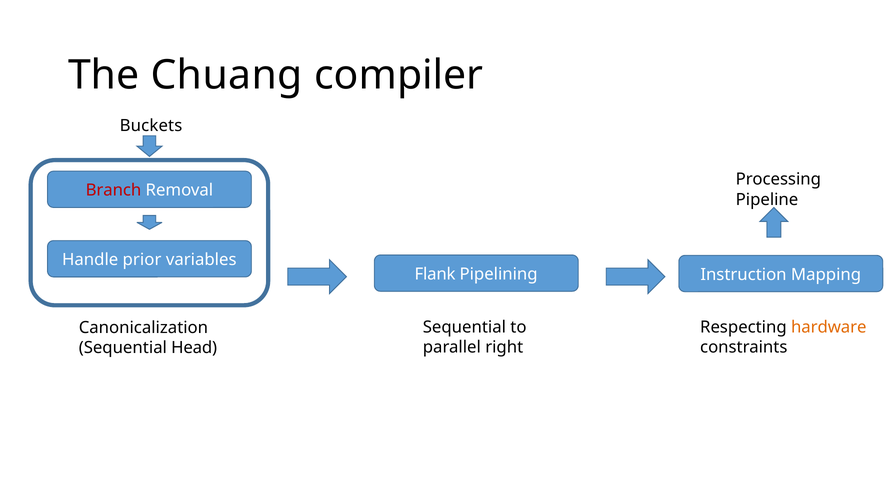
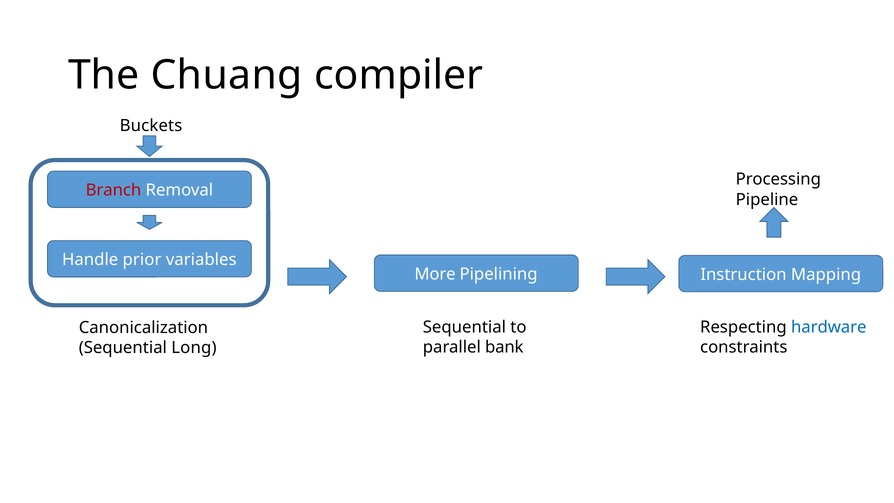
Flank: Flank -> More
hardware colour: orange -> blue
right: right -> bank
Head: Head -> Long
